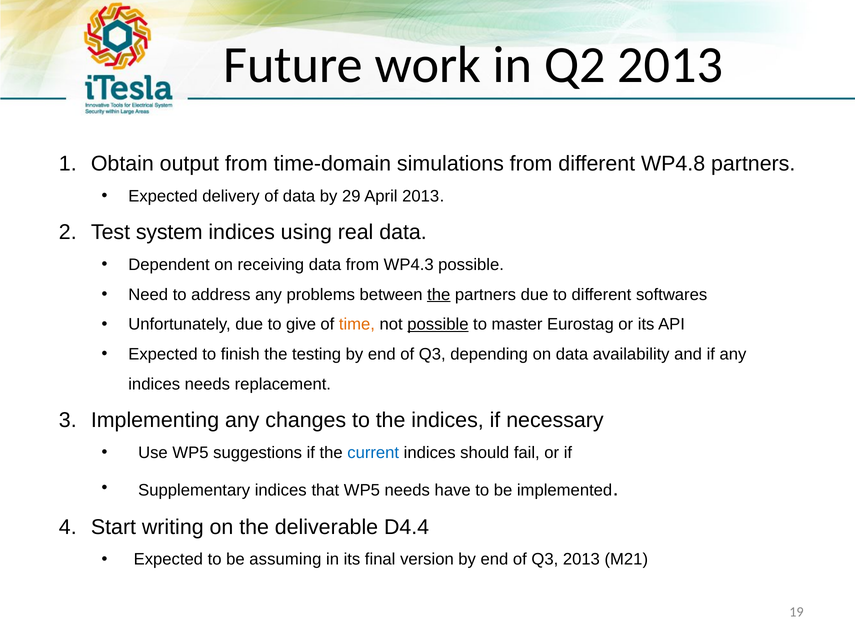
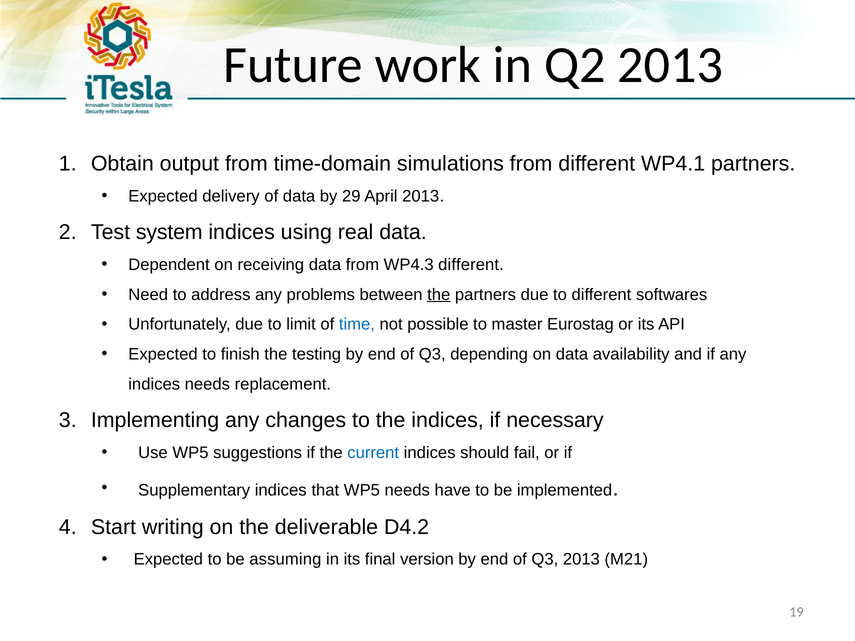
WP4.8: WP4.8 -> WP4.1
WP4.3 possible: possible -> different
give: give -> limit
time colour: orange -> blue
possible at (438, 325) underline: present -> none
D4.4: D4.4 -> D4.2
